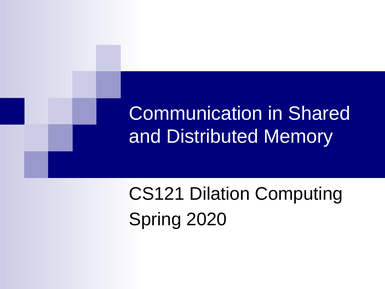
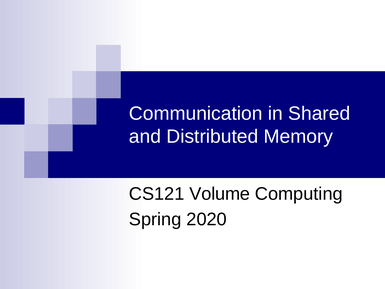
Dilation: Dilation -> Volume
